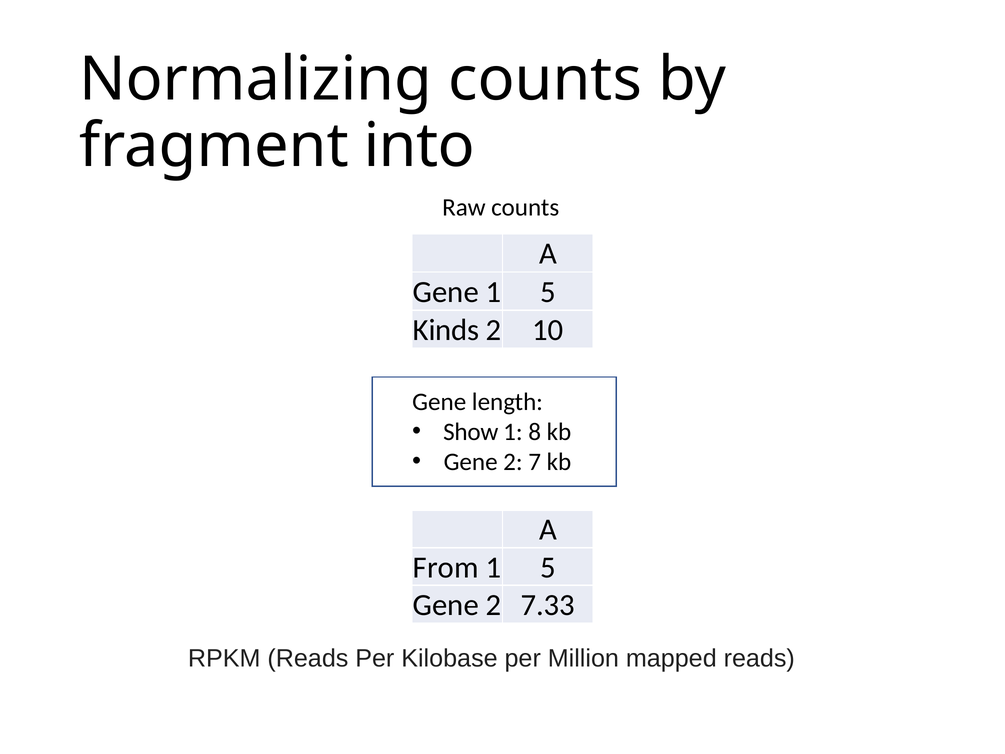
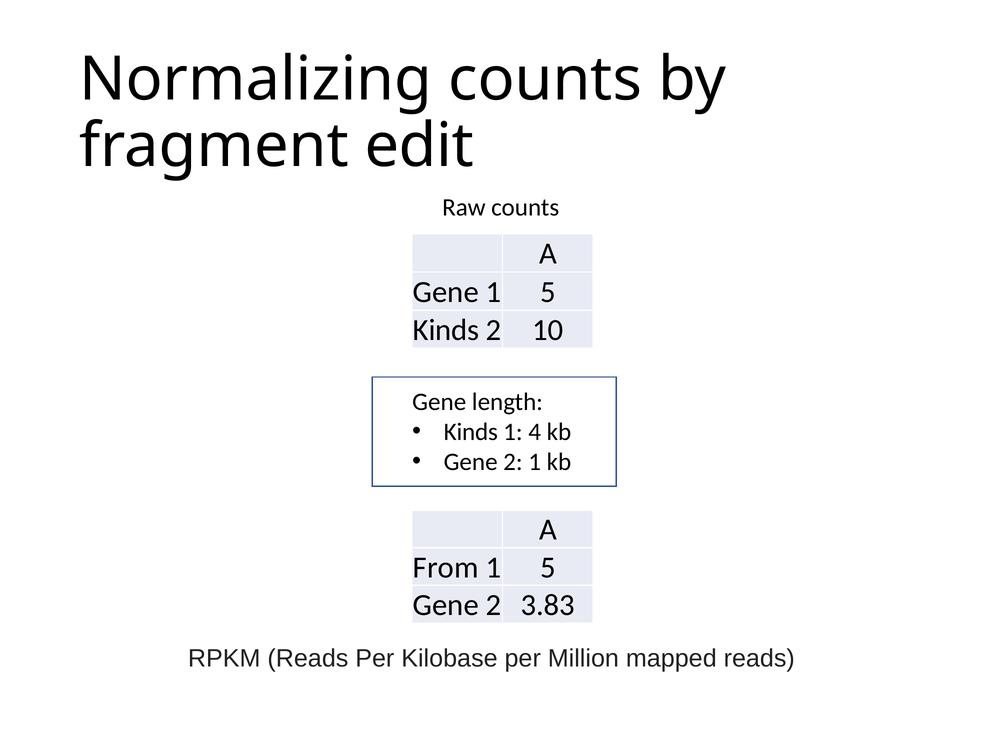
into: into -> edit
Show at (471, 432): Show -> Kinds
8: 8 -> 4
2 7: 7 -> 1
7.33: 7.33 -> 3.83
